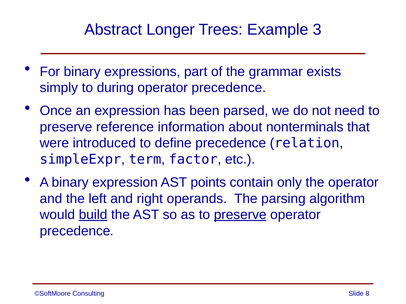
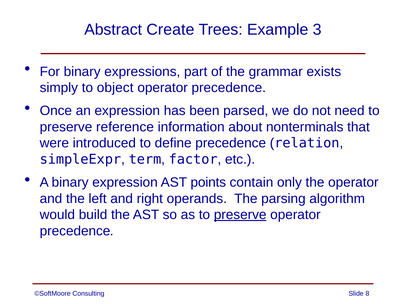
Longer: Longer -> Create
during: during -> object
build underline: present -> none
